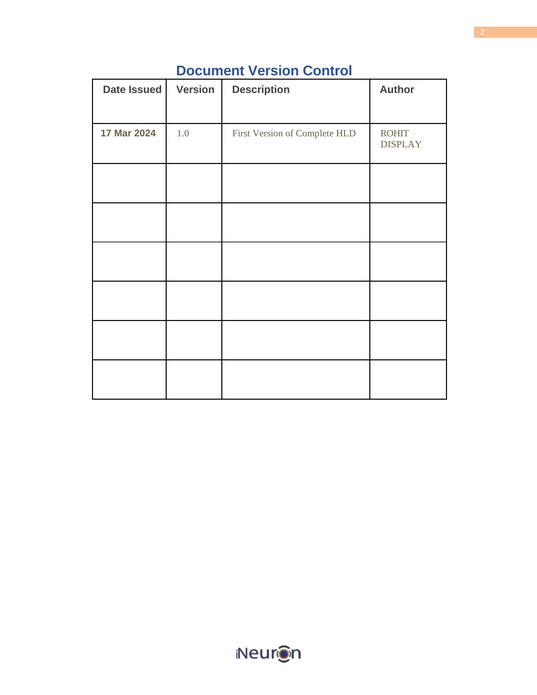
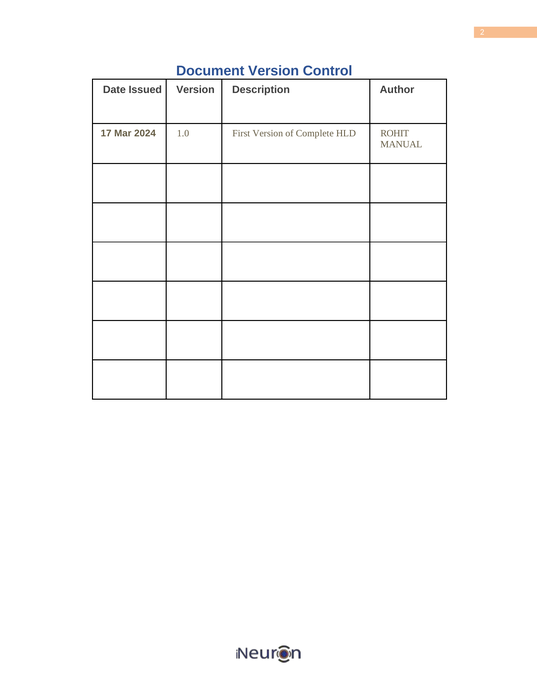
DISPLAY: DISPLAY -> MANUAL
